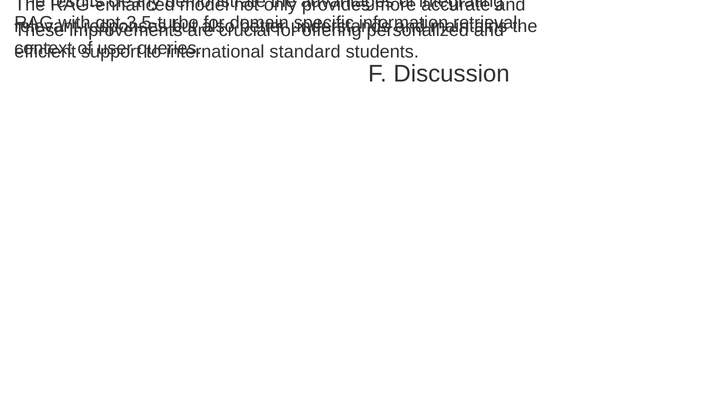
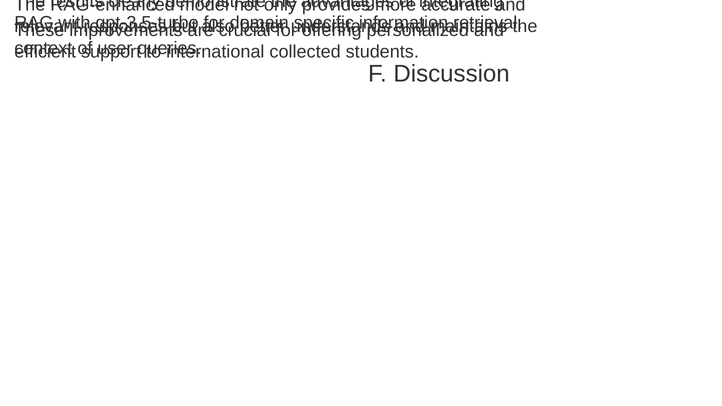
standard: standard -> collected
